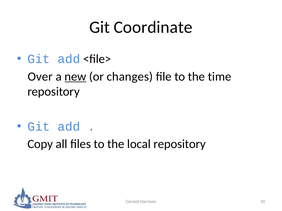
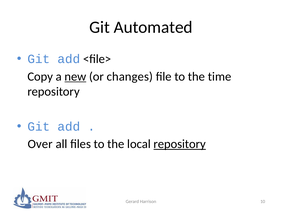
Coordinate: Coordinate -> Automated
Over: Over -> Copy
Copy: Copy -> Over
repository at (180, 144) underline: none -> present
